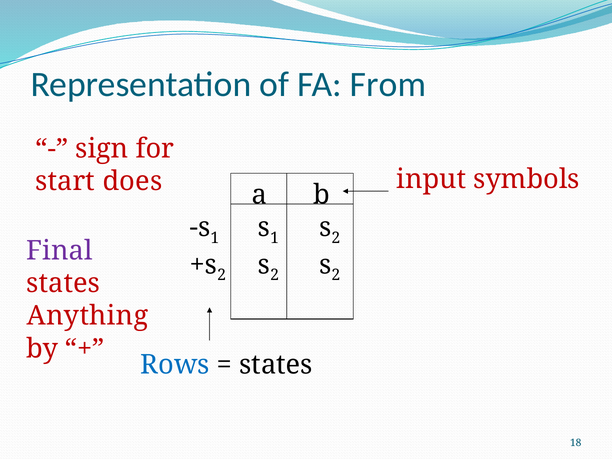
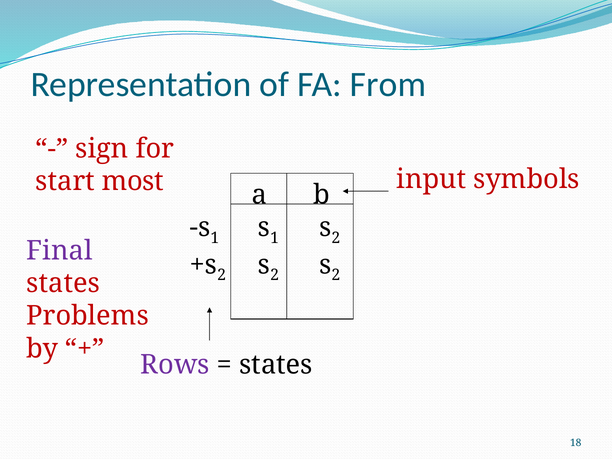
does: does -> most
Anything: Anything -> Problems
Rows colour: blue -> purple
